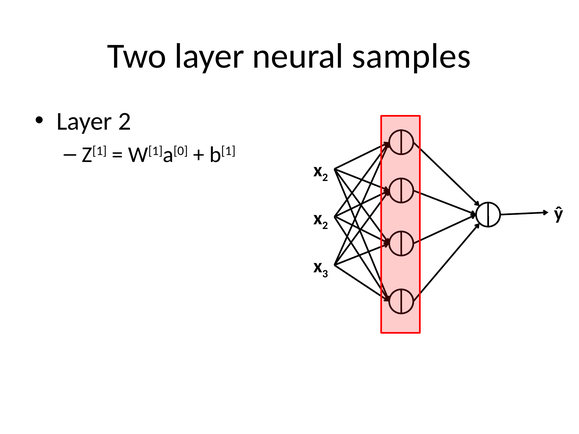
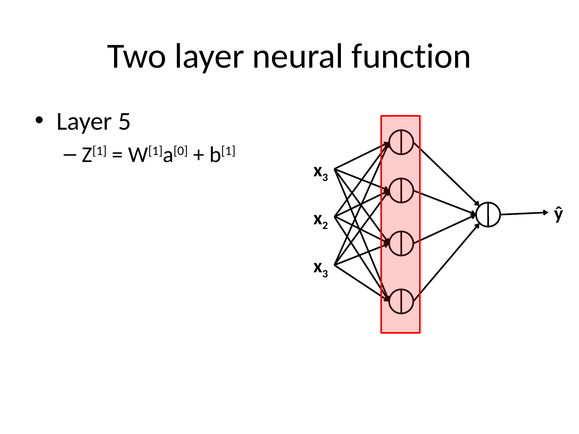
samples: samples -> function
Layer 2: 2 -> 5
2 at (325, 178): 2 -> 3
